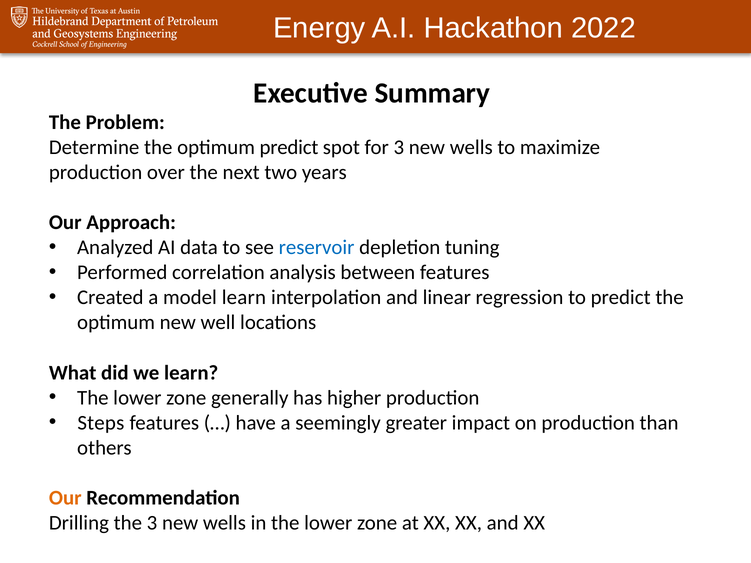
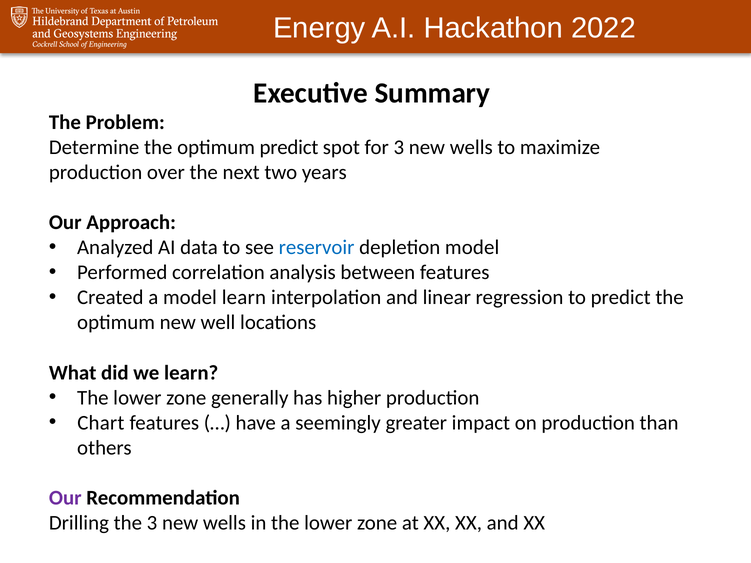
depletion tuning: tuning -> model
Steps: Steps -> Chart
Our at (65, 498) colour: orange -> purple
